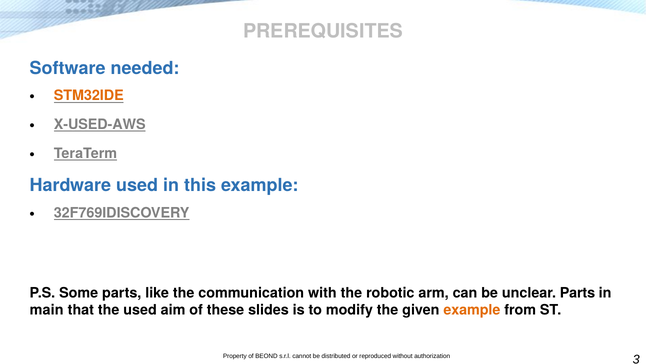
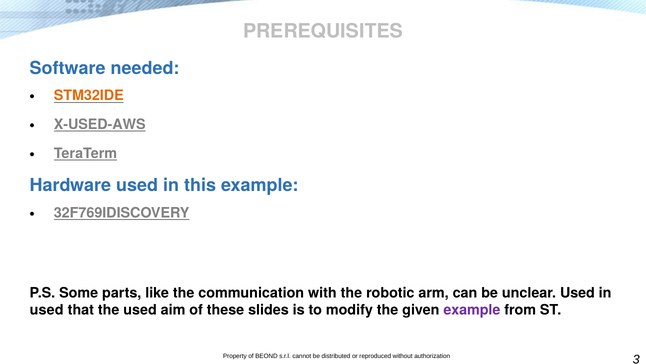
unclear Parts: Parts -> Used
main at (47, 310): main -> used
example at (472, 310) colour: orange -> purple
